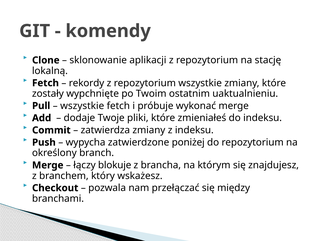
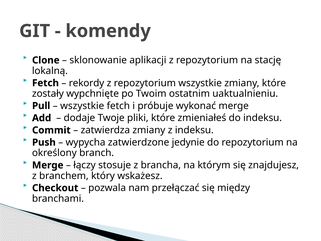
poniżej: poniżej -> jedynie
blokuje: blokuje -> stosuje
